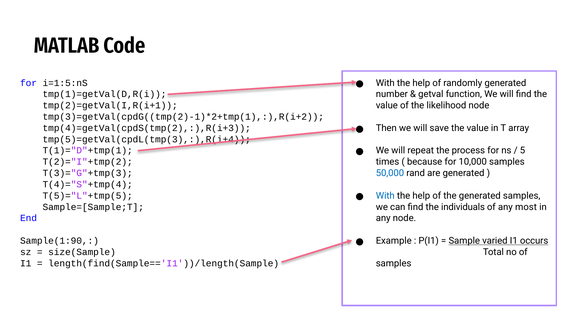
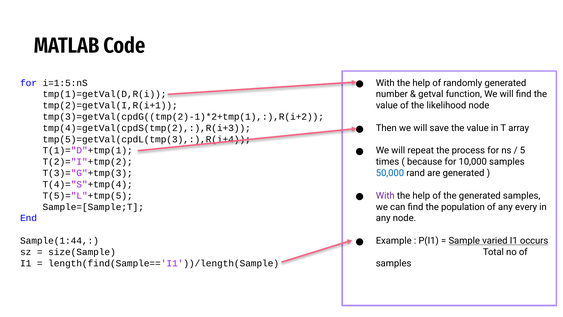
With at (385, 195) colour: blue -> purple
individuals: individuals -> population
most: most -> every
Sample(1:90: Sample(1:90 -> Sample(1:44
